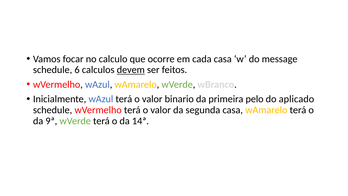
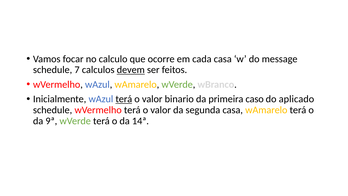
6: 6 -> 7
terá at (124, 99) underline: none -> present
pelo: pelo -> caso
